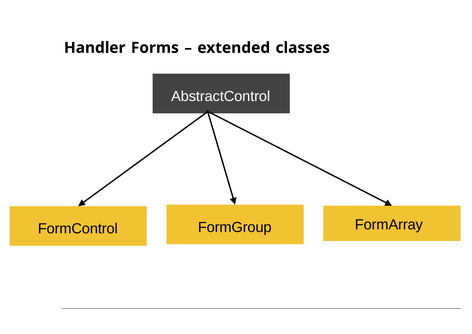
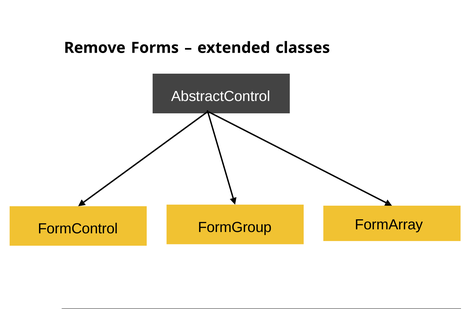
Handler: Handler -> Remove
